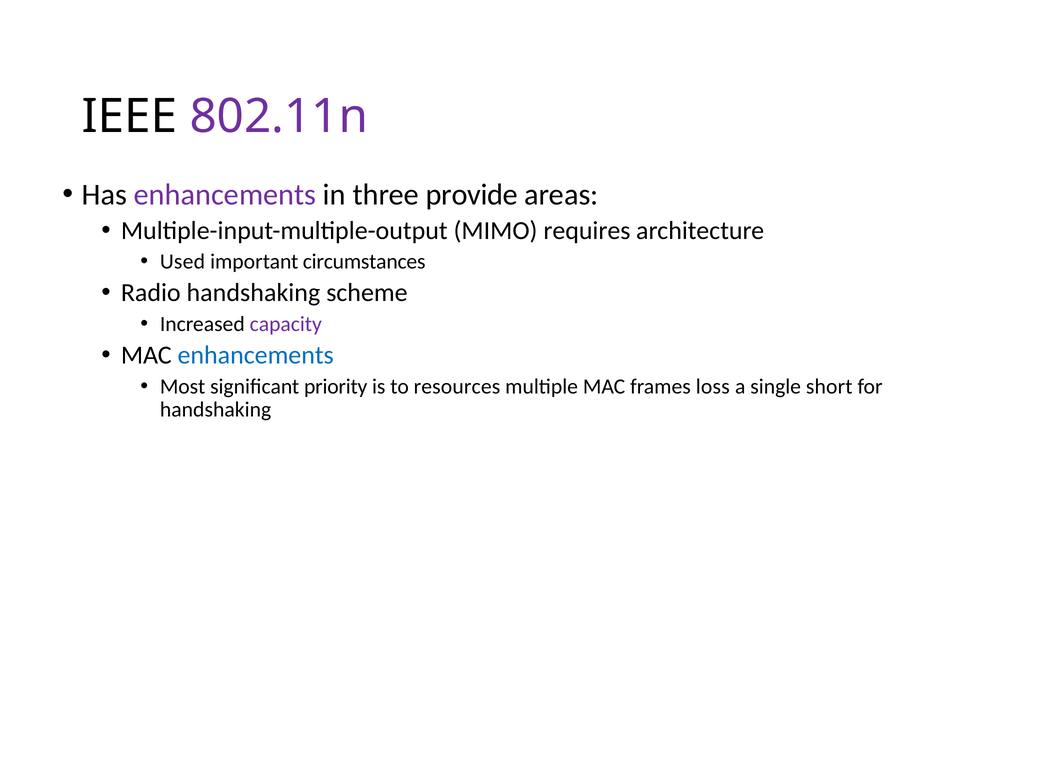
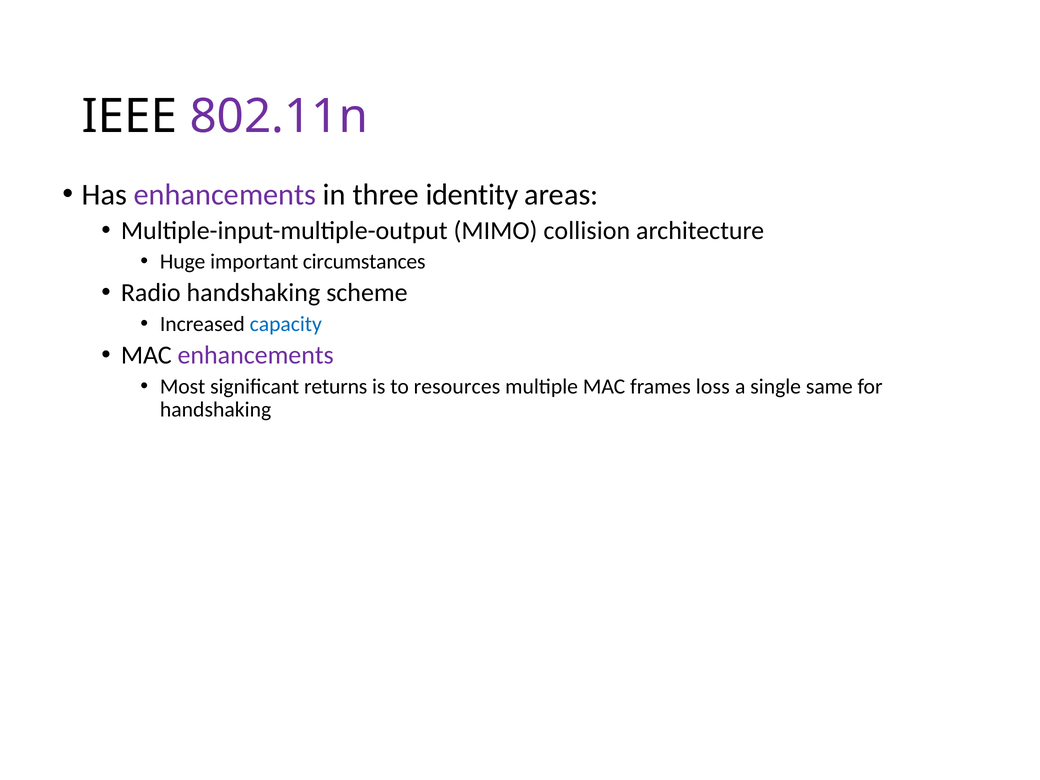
provide: provide -> identity
requires: requires -> collision
Used: Used -> Huge
capacity colour: purple -> blue
enhancements at (256, 355) colour: blue -> purple
priority: priority -> returns
short: short -> same
